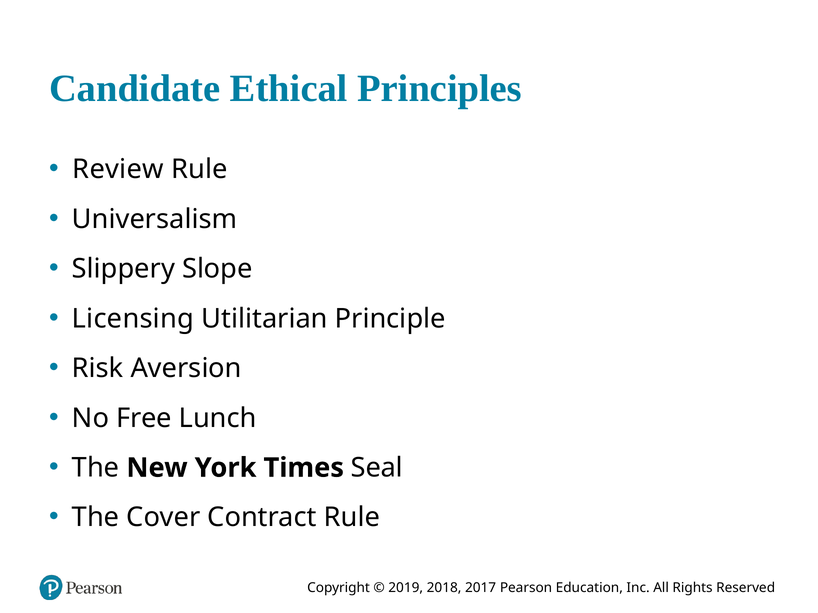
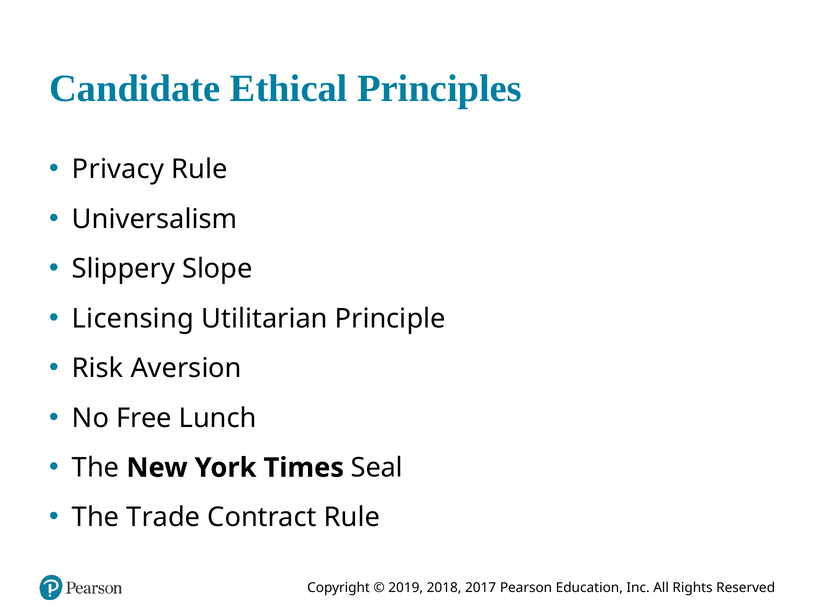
Review: Review -> Privacy
Cover: Cover -> Trade
